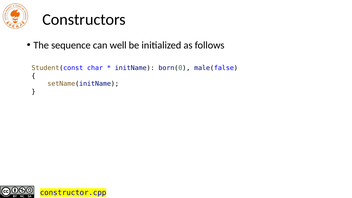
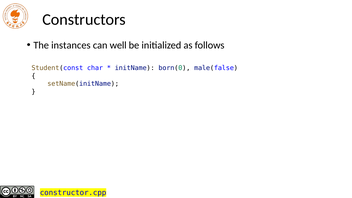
sequence: sequence -> instances
